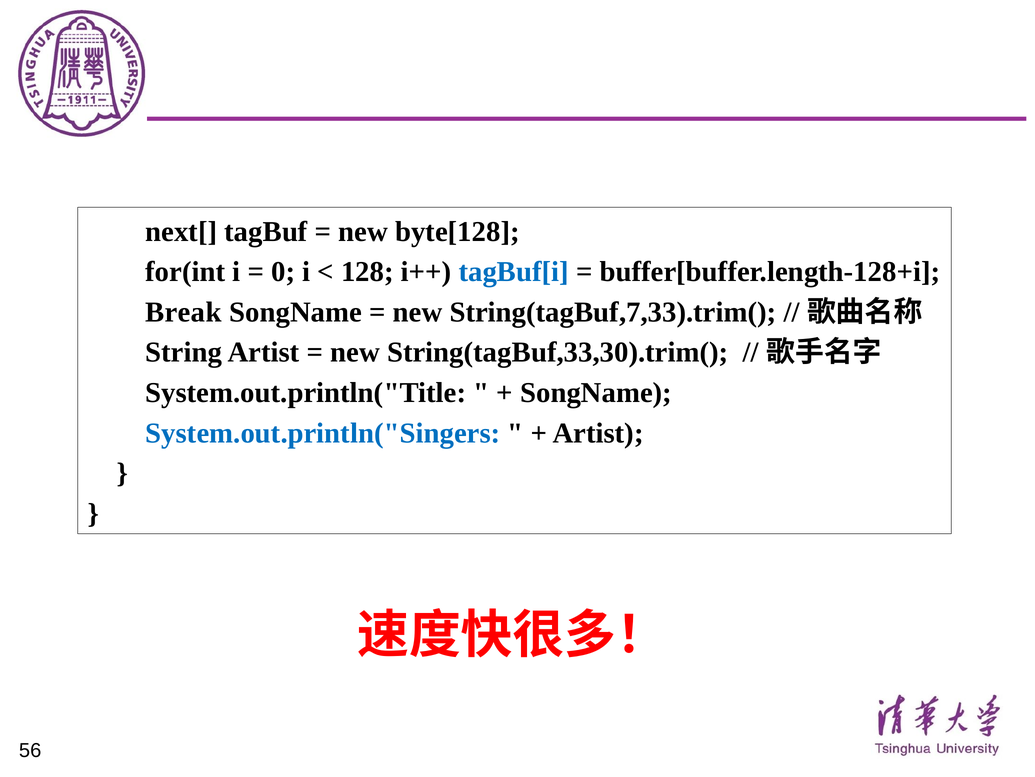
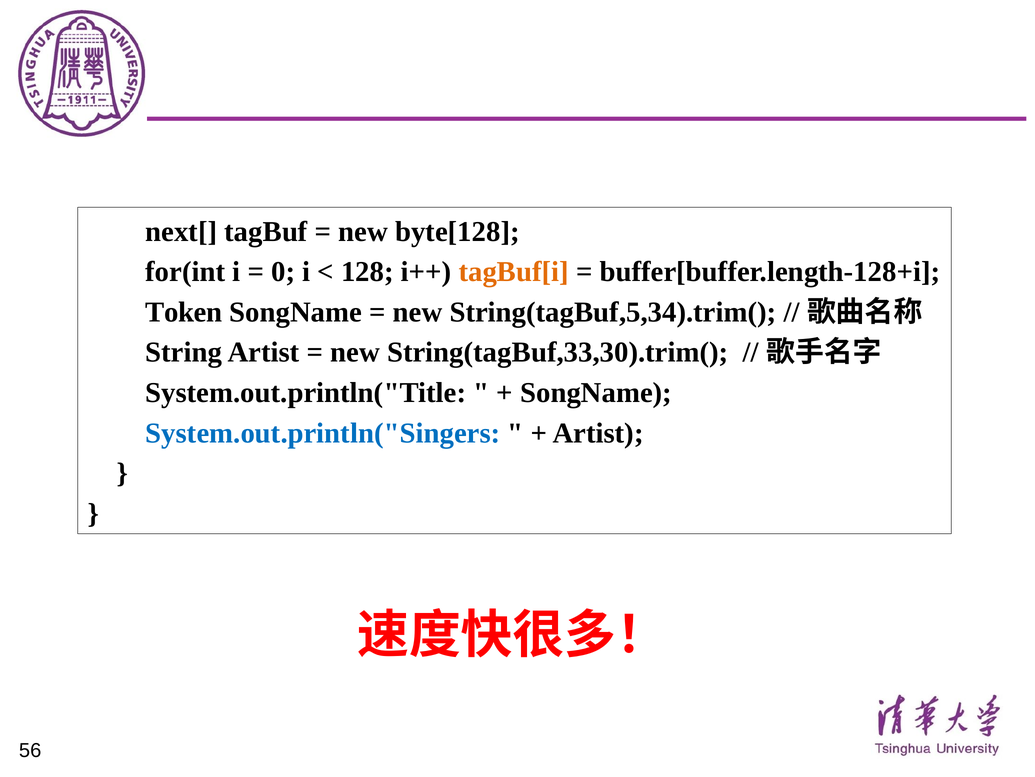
tagBuf[i colour: blue -> orange
Break: Break -> Token
String(tagBuf,7,33).trim(: String(tagBuf,7,33).trim( -> String(tagBuf,5,34).trim(
